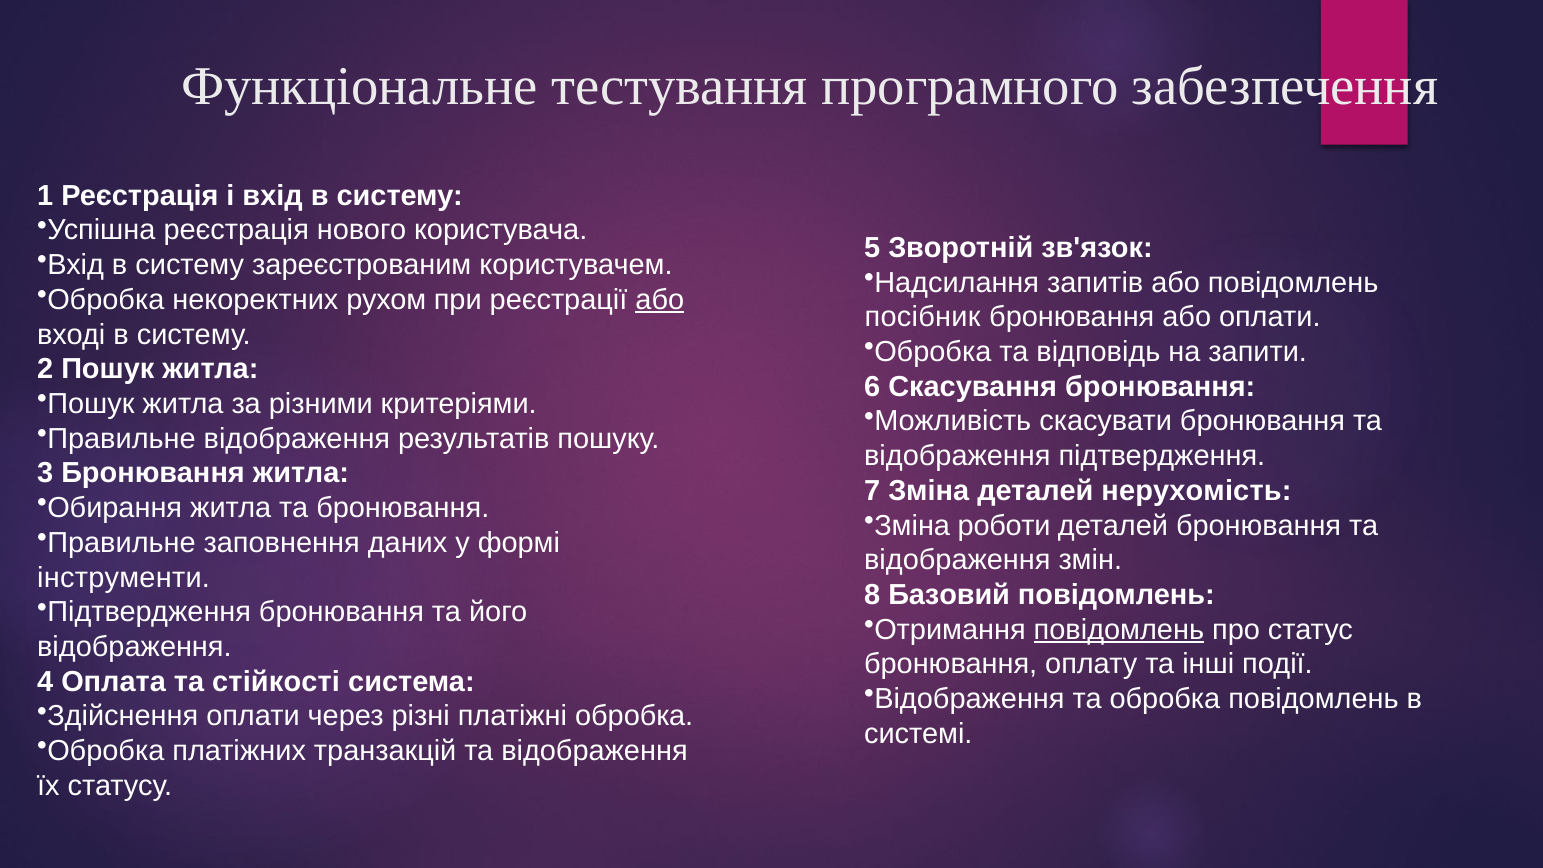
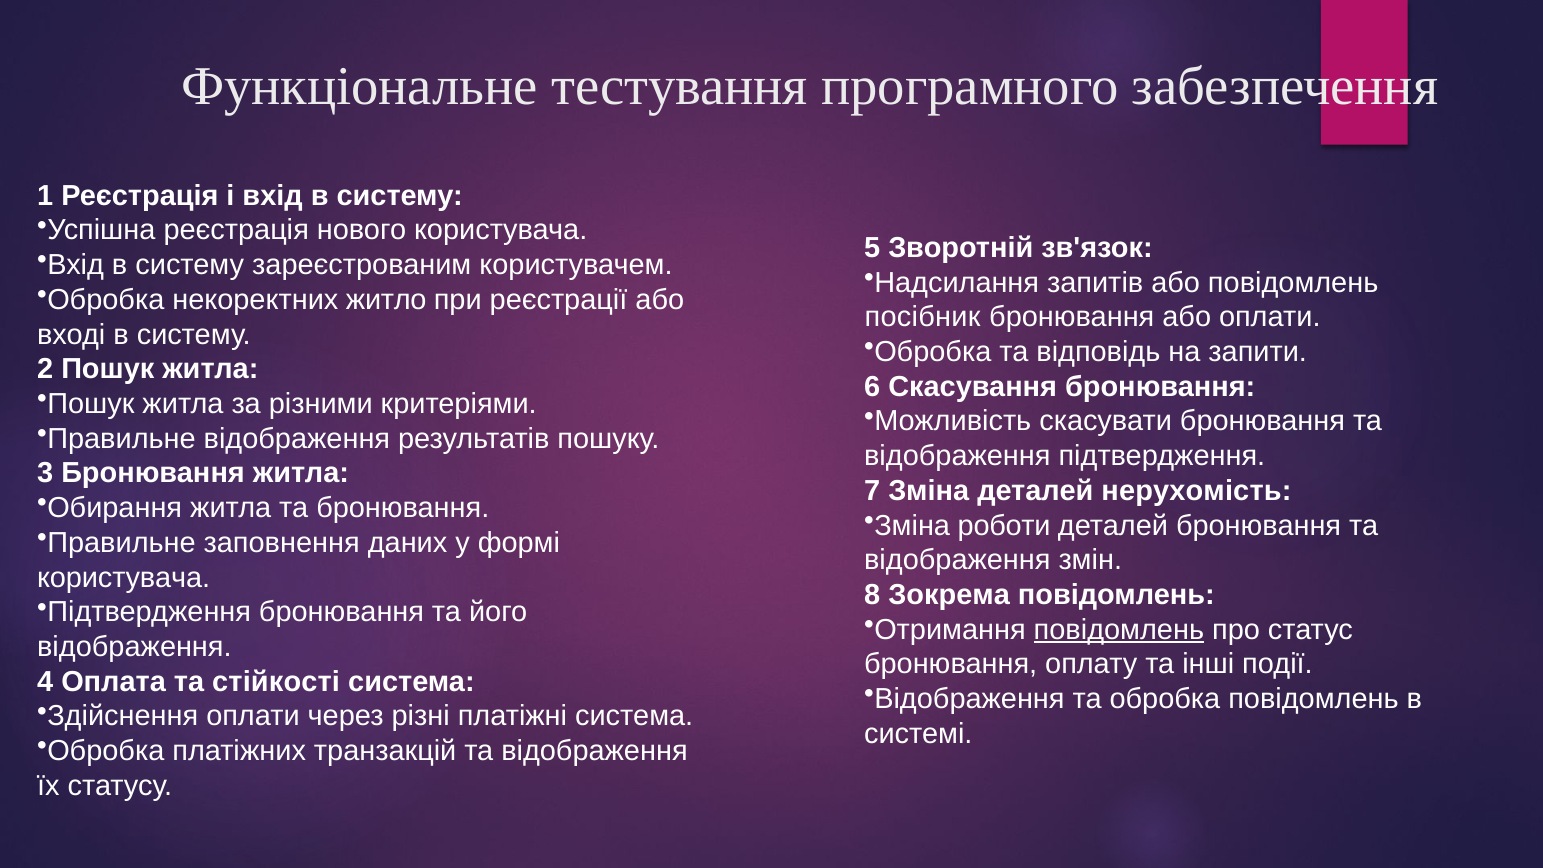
рухом: рухом -> житло
або at (660, 300) underline: present -> none
інструменти at (124, 578): інструменти -> користувача
Базовий: Базовий -> Зокрема
платіжні обробка: обробка -> система
